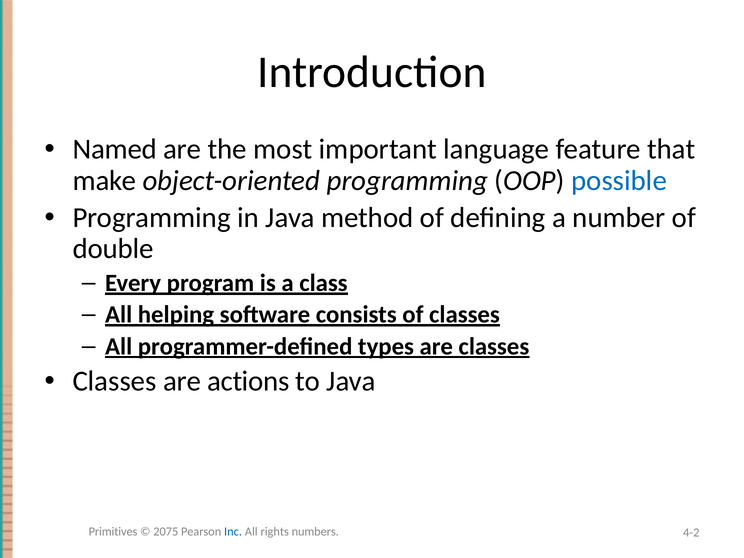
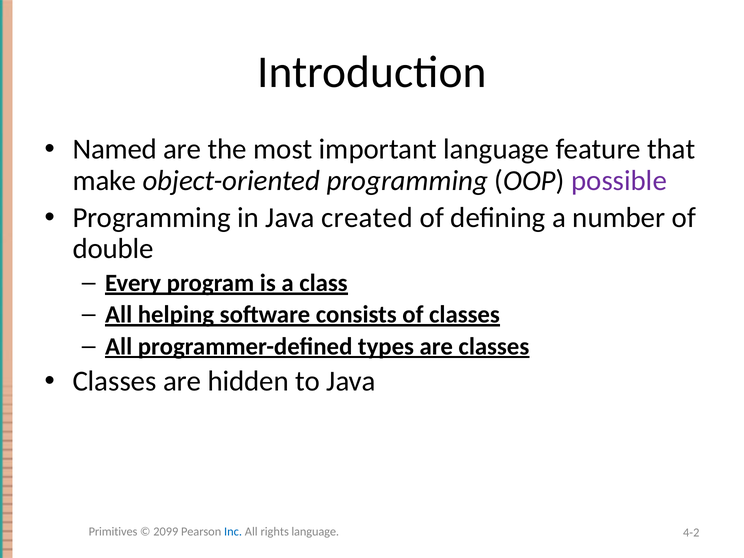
possible colour: blue -> purple
method: method -> created
actions: actions -> hidden
2075: 2075 -> 2099
rights numbers: numbers -> language
